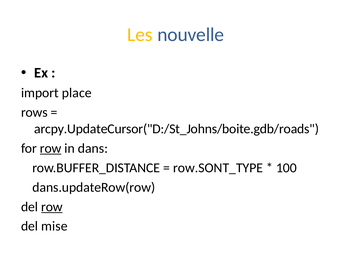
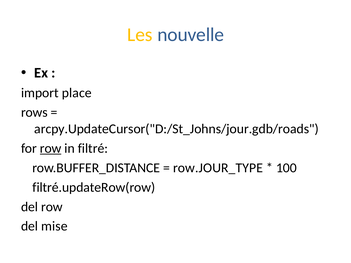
arcpy.UpdateCursor("D:/St_Johns/boite.gdb/roads: arcpy.UpdateCursor("D:/St_Johns/boite.gdb/roads -> arcpy.UpdateCursor("D:/St_Johns/jour.gdb/roads
dans: dans -> filtré
row.SONT_TYPE: row.SONT_TYPE -> row.JOUR_TYPE
dans.updateRow(row: dans.updateRow(row -> filtré.updateRow(row
row at (52, 207) underline: present -> none
